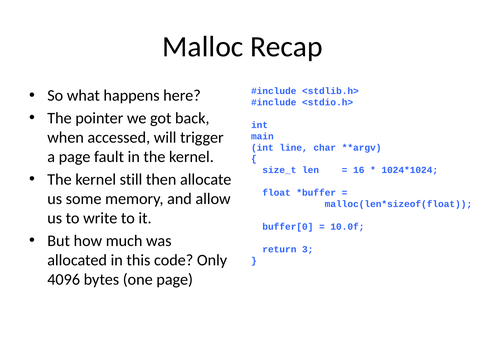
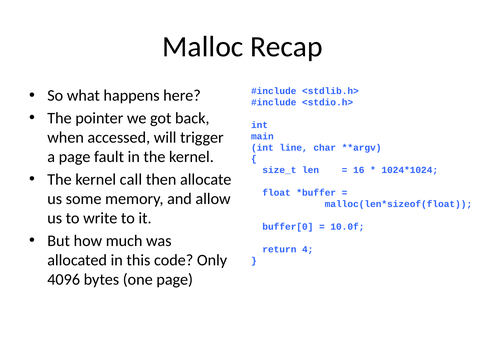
still: still -> call
3: 3 -> 4
